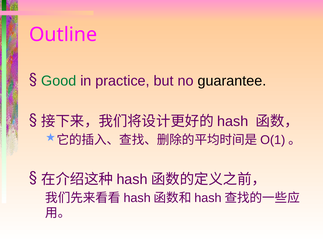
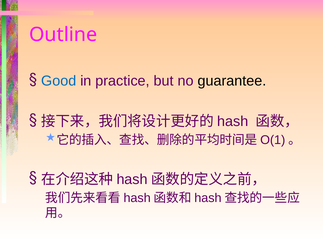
Good colour: green -> blue
